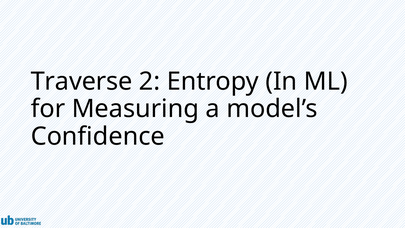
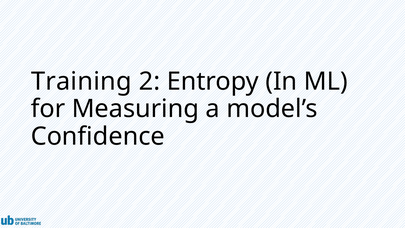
Traverse: Traverse -> Training
